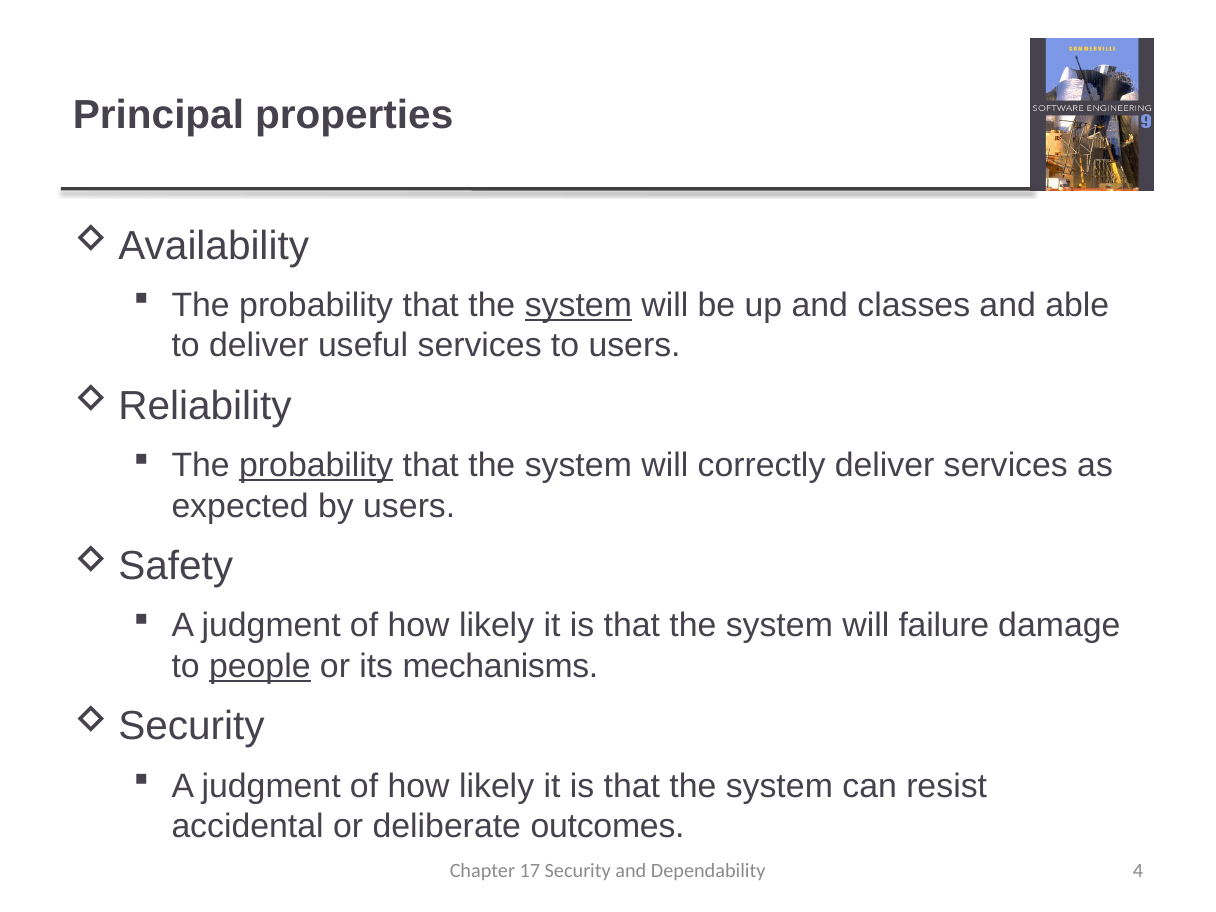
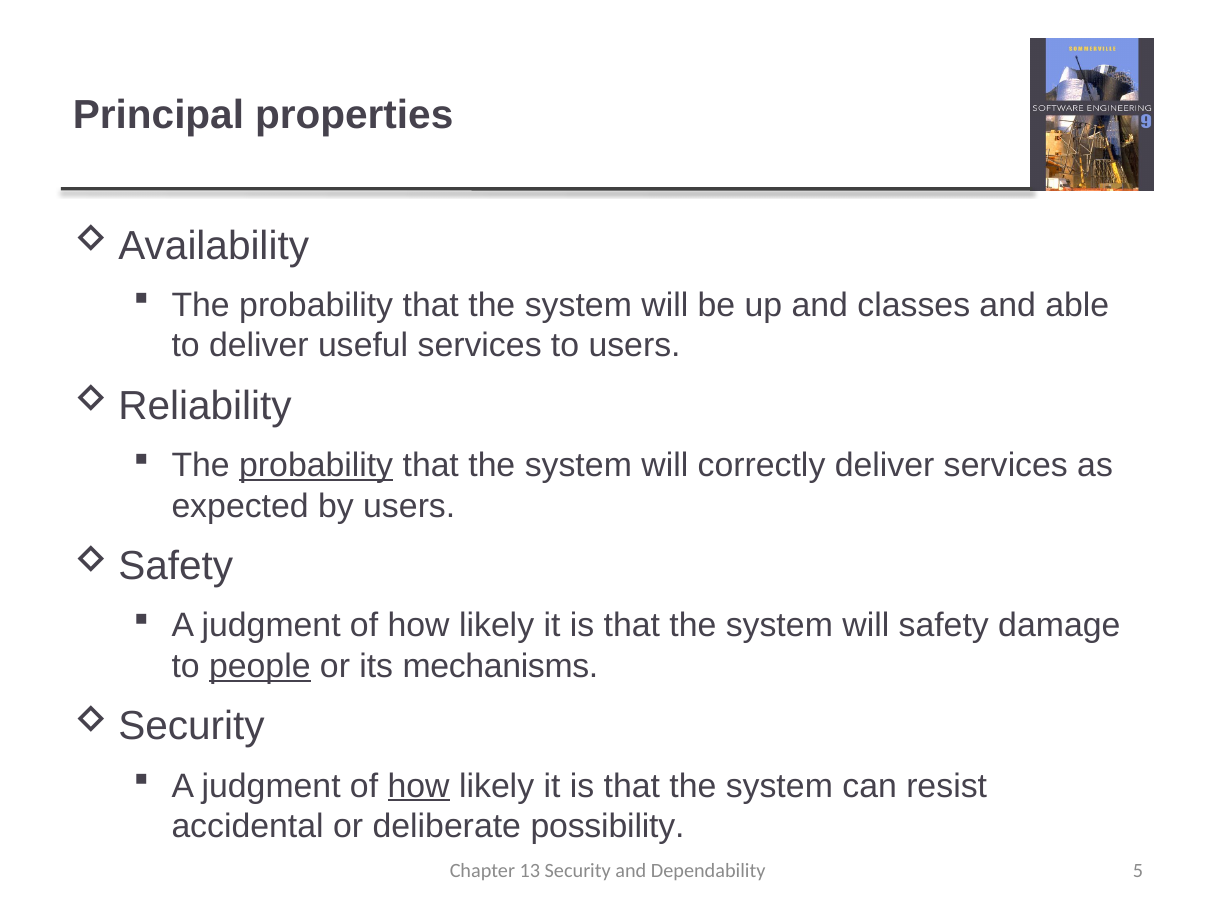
system at (578, 305) underline: present -> none
failure: failure -> safety
how at (419, 786) underline: none -> present
outcomes: outcomes -> possibility
17: 17 -> 13
4: 4 -> 5
